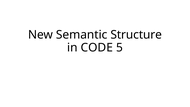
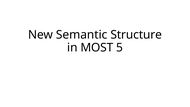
CODE: CODE -> MOST
